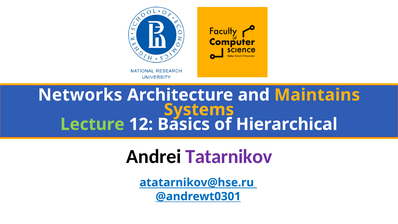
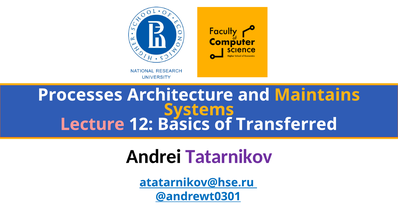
Networks: Networks -> Processes
Lecture colour: light green -> pink
Hierarchical: Hierarchical -> Transferred
